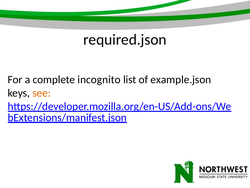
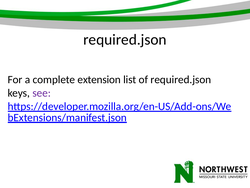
incognito: incognito -> extension
of example.json: example.json -> required.json
see colour: orange -> purple
